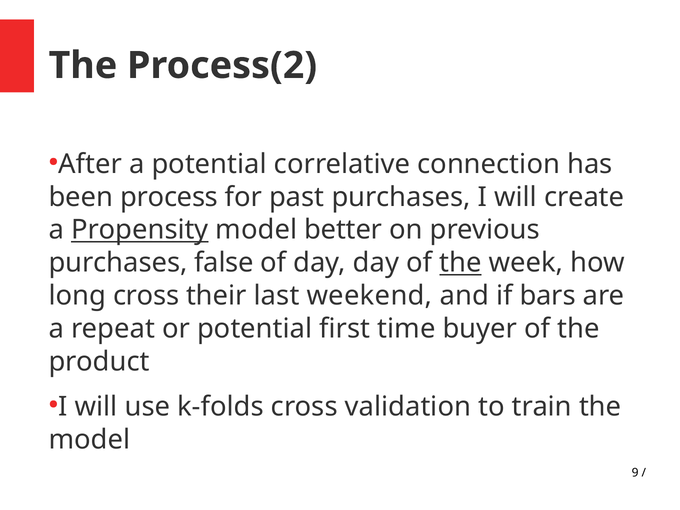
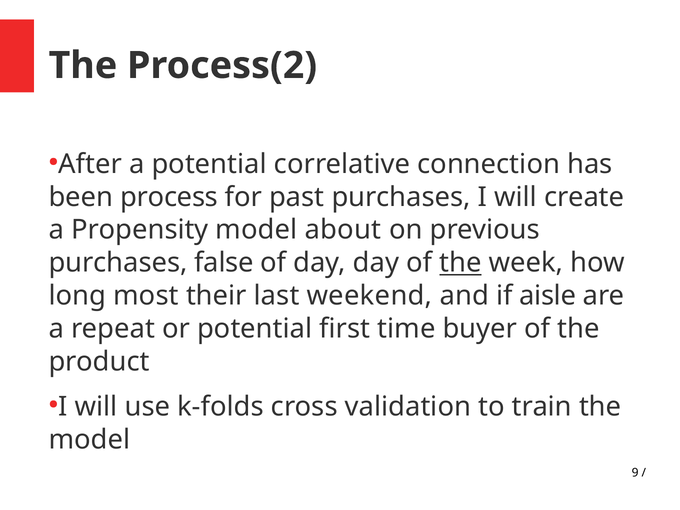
Propensity underline: present -> none
better: better -> about
long cross: cross -> most
bars: bars -> aisle
